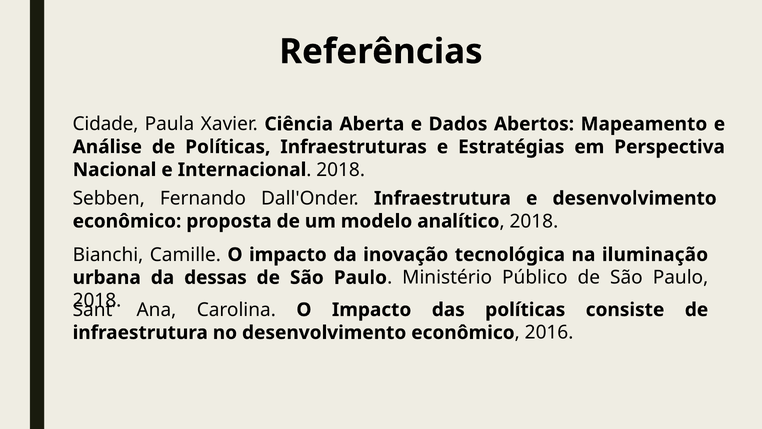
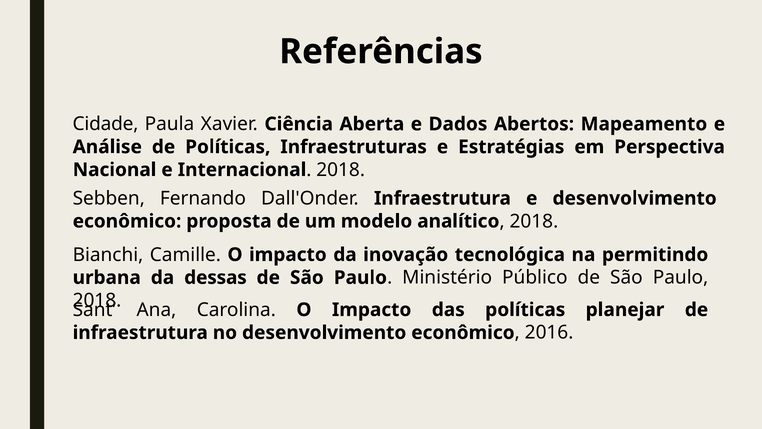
iluminação: iluminação -> permitindo
consiste: consiste -> planejar
